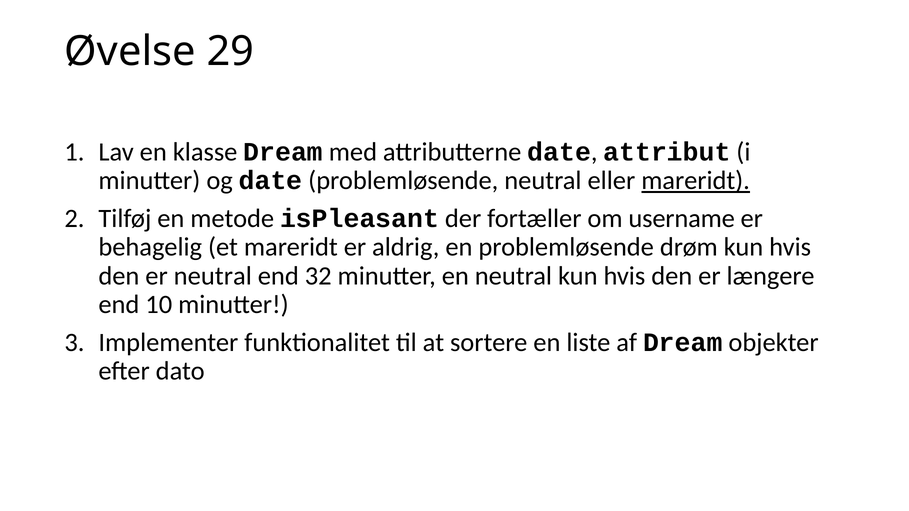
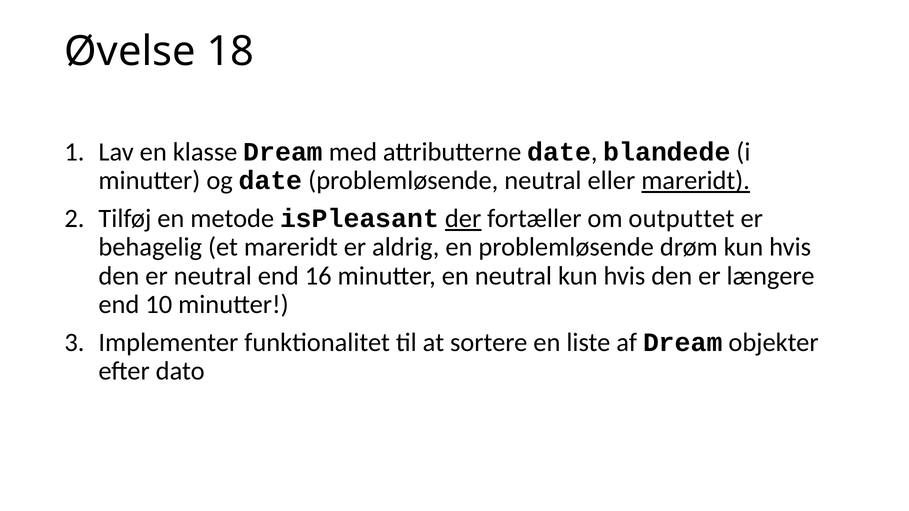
29: 29 -> 18
attribut: attribut -> blandede
der underline: none -> present
username: username -> outputtet
32: 32 -> 16
